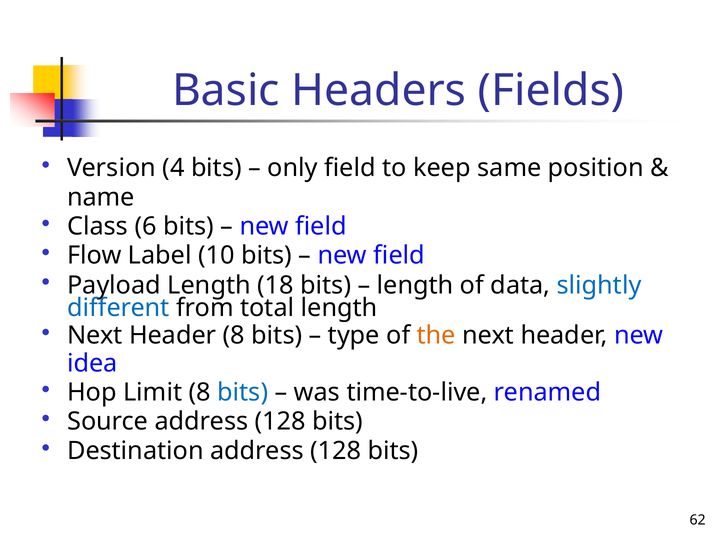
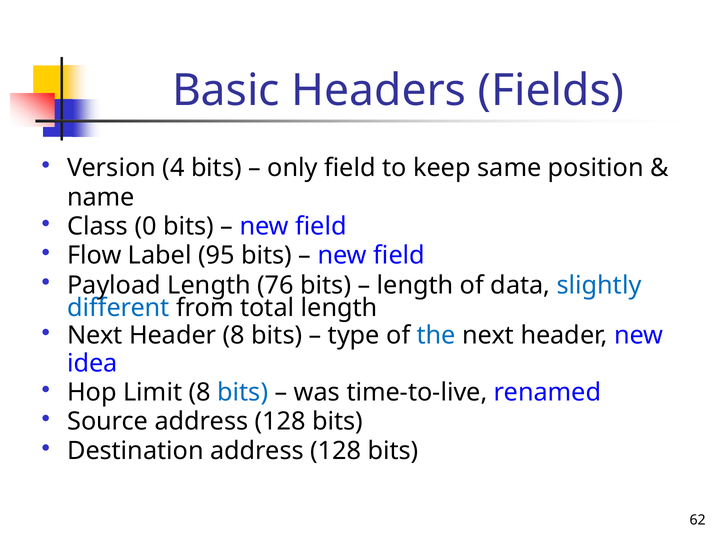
6: 6 -> 0
10: 10 -> 95
18: 18 -> 76
the colour: orange -> blue
